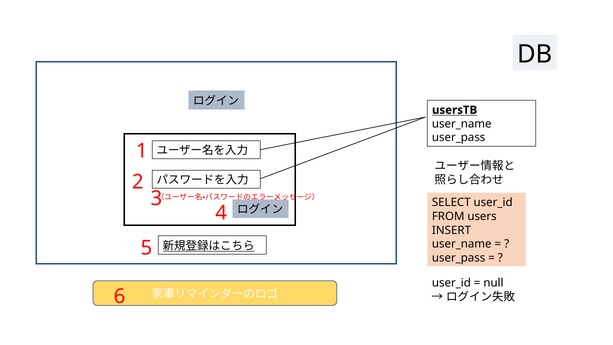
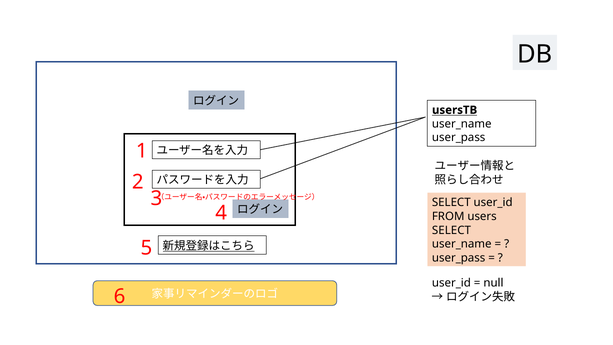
INSERT at (451, 230): INSERT -> SELECT
